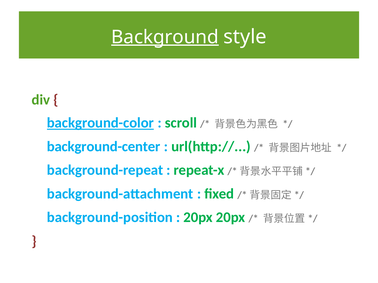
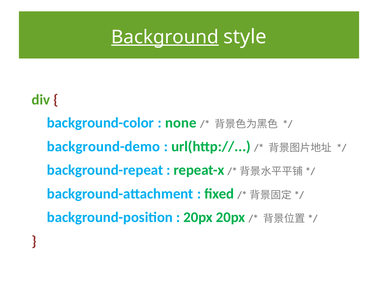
background-color underline: present -> none
scroll: scroll -> none
background-center: background-center -> background-demo
